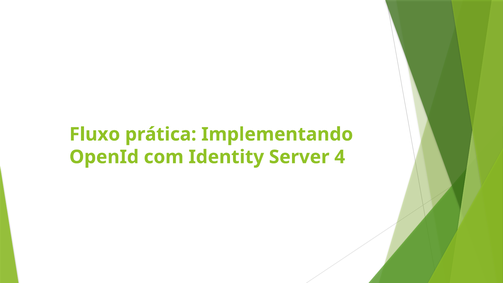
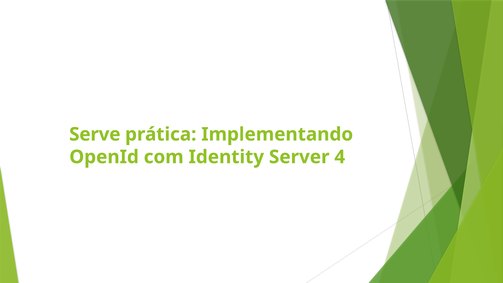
Fluxo: Fluxo -> Serve
